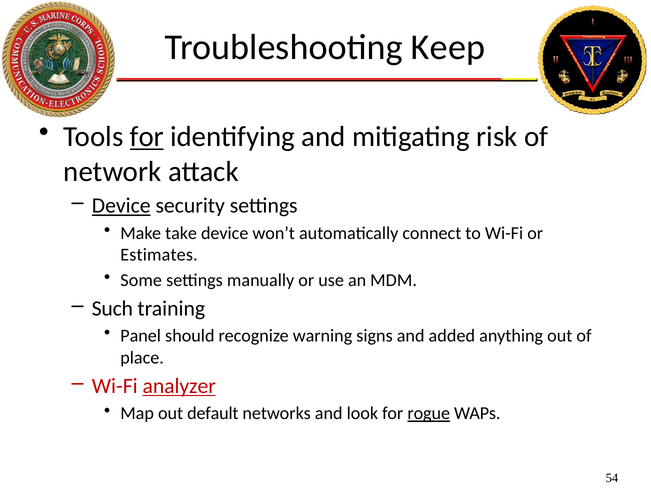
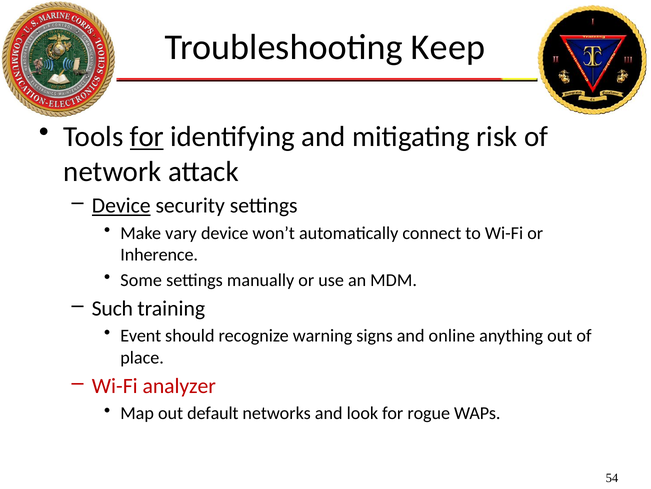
take: take -> vary
Estimates: Estimates -> Inherence
Panel: Panel -> Event
added: added -> online
analyzer underline: present -> none
rogue underline: present -> none
